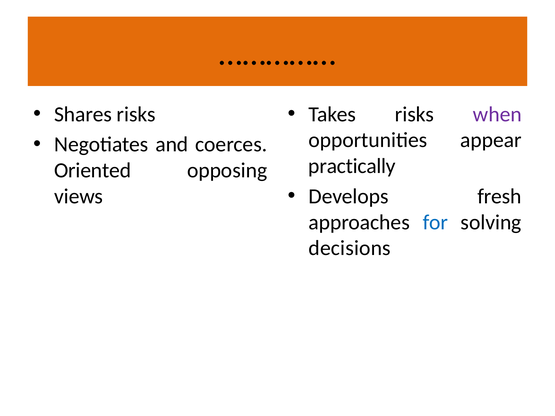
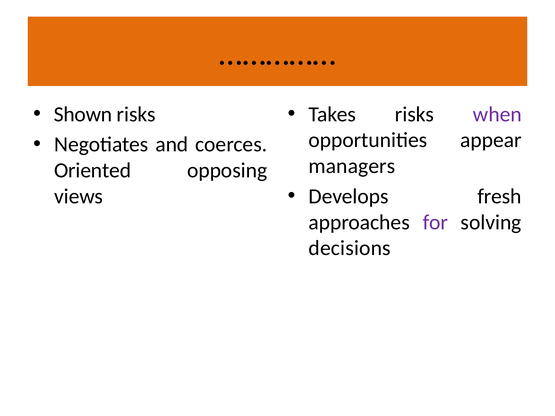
Shares: Shares -> Shown
practically: practically -> managers
for colour: blue -> purple
